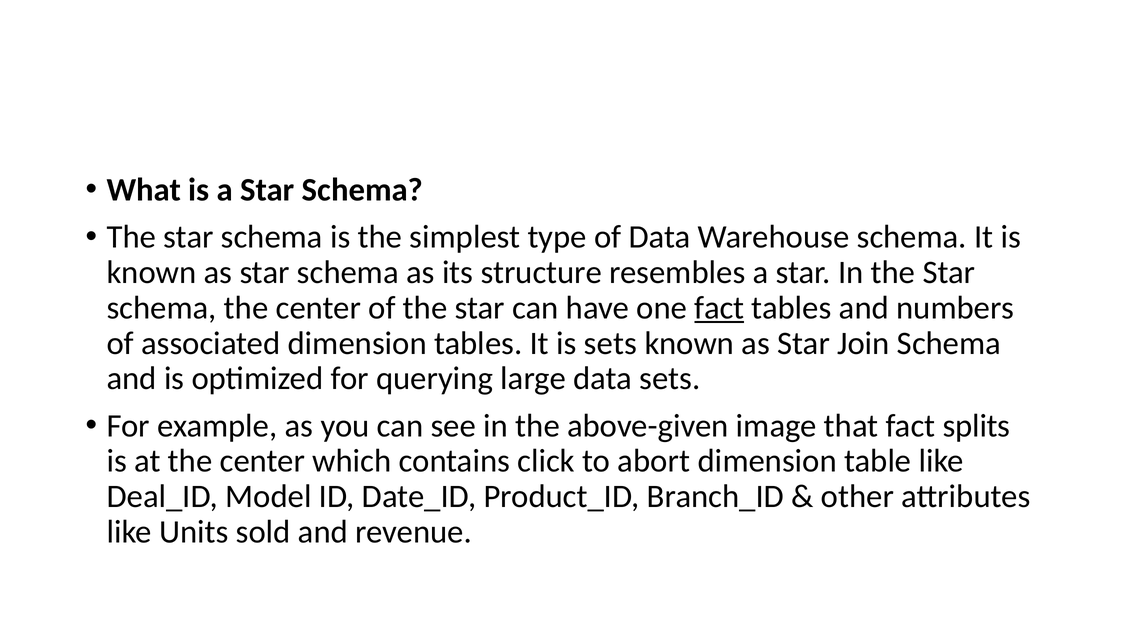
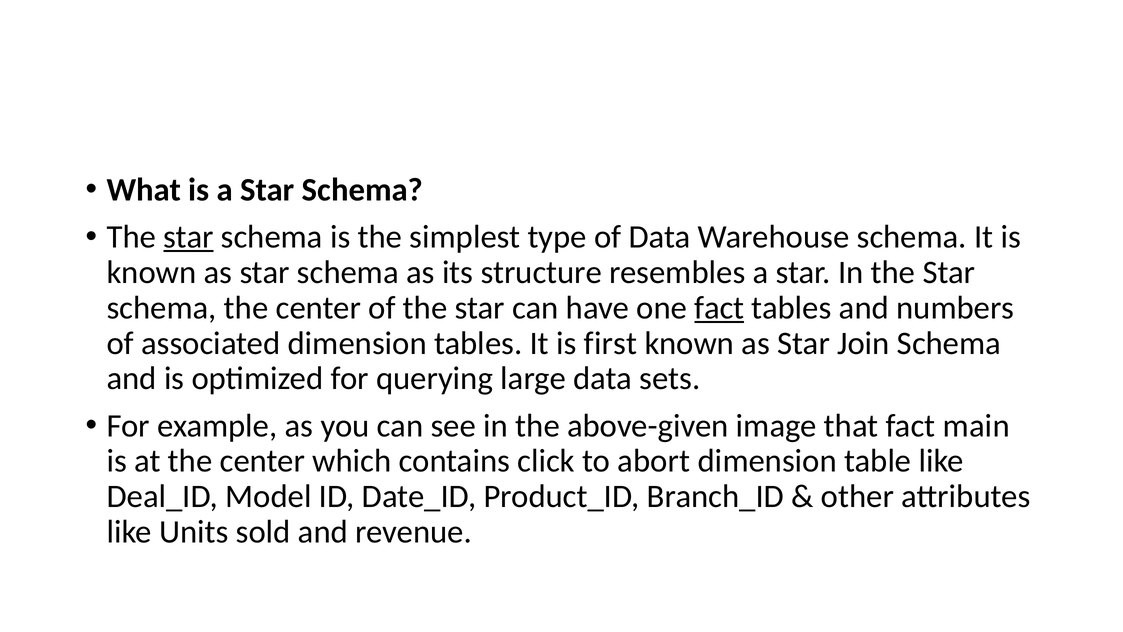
star at (188, 237) underline: none -> present
is sets: sets -> first
splits: splits -> main
